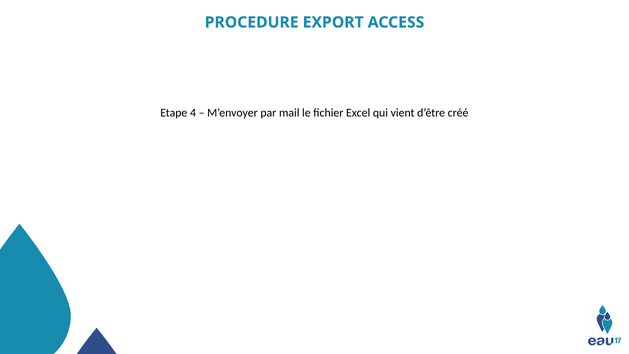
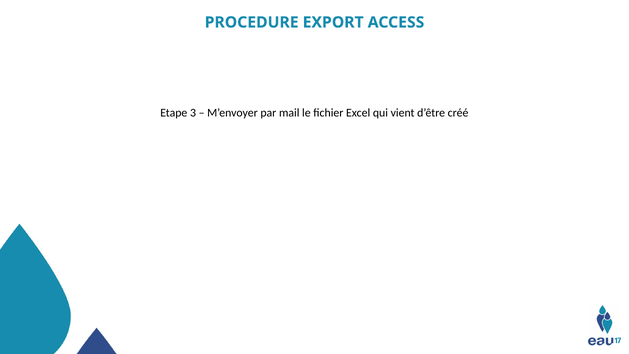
4: 4 -> 3
